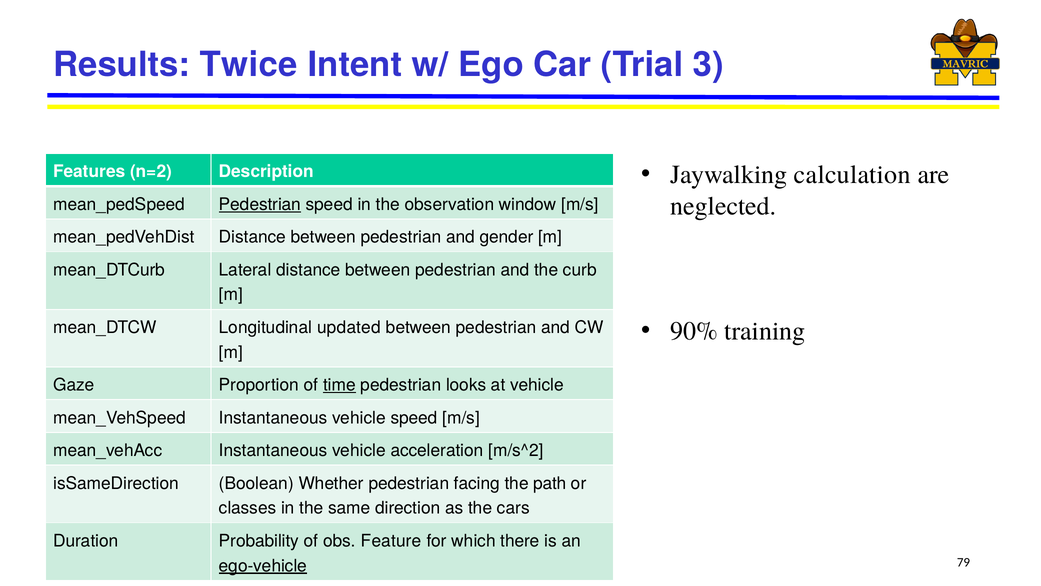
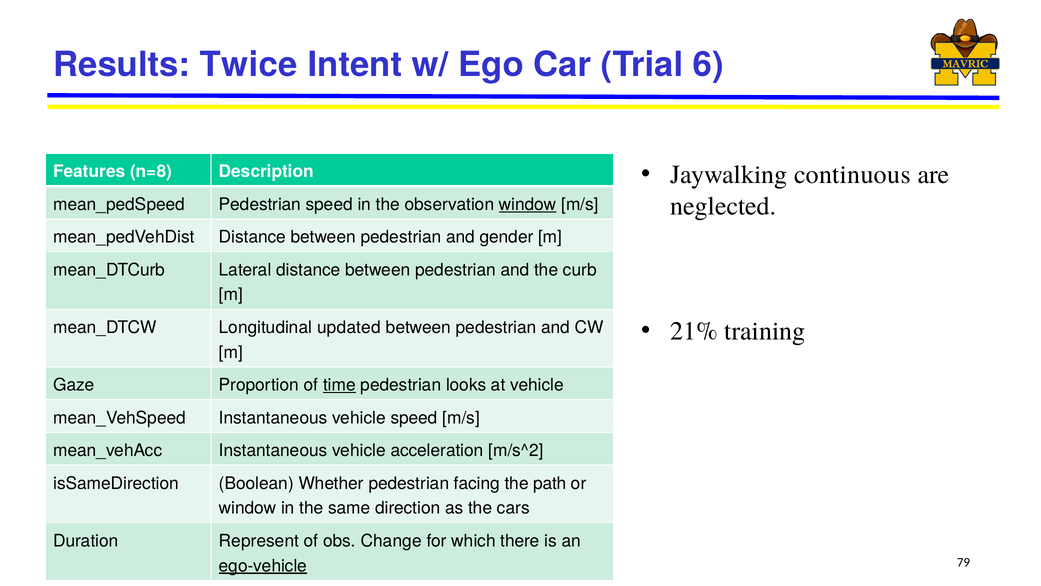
3: 3 -> 6
calculation: calculation -> continuous
n=2: n=2 -> n=8
Pedestrian at (260, 204) underline: present -> none
window at (528, 204) underline: none -> present
90%: 90% -> 21%
classes at (248, 508): classes -> window
Probability: Probability -> Represent
Feature: Feature -> Change
